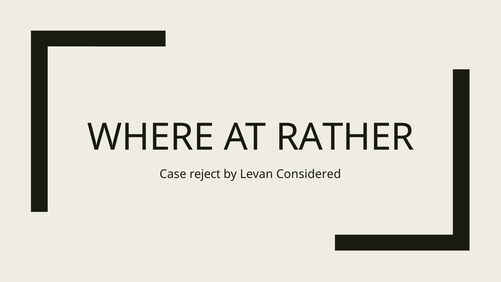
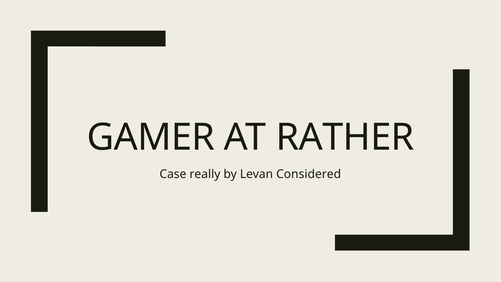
WHERE: WHERE -> GAMER
reject: reject -> really
